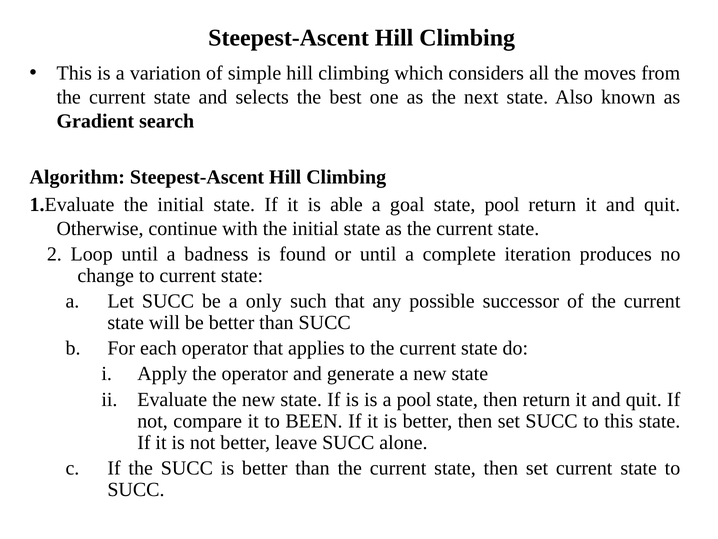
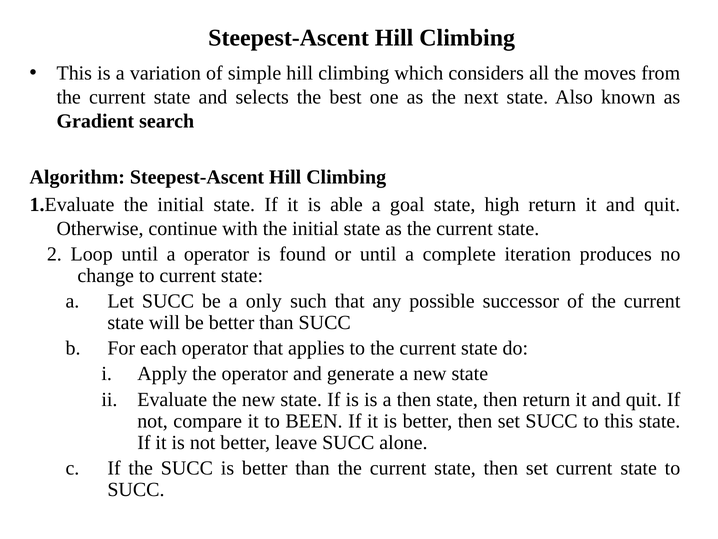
state pool: pool -> high
a badness: badness -> operator
a pool: pool -> then
